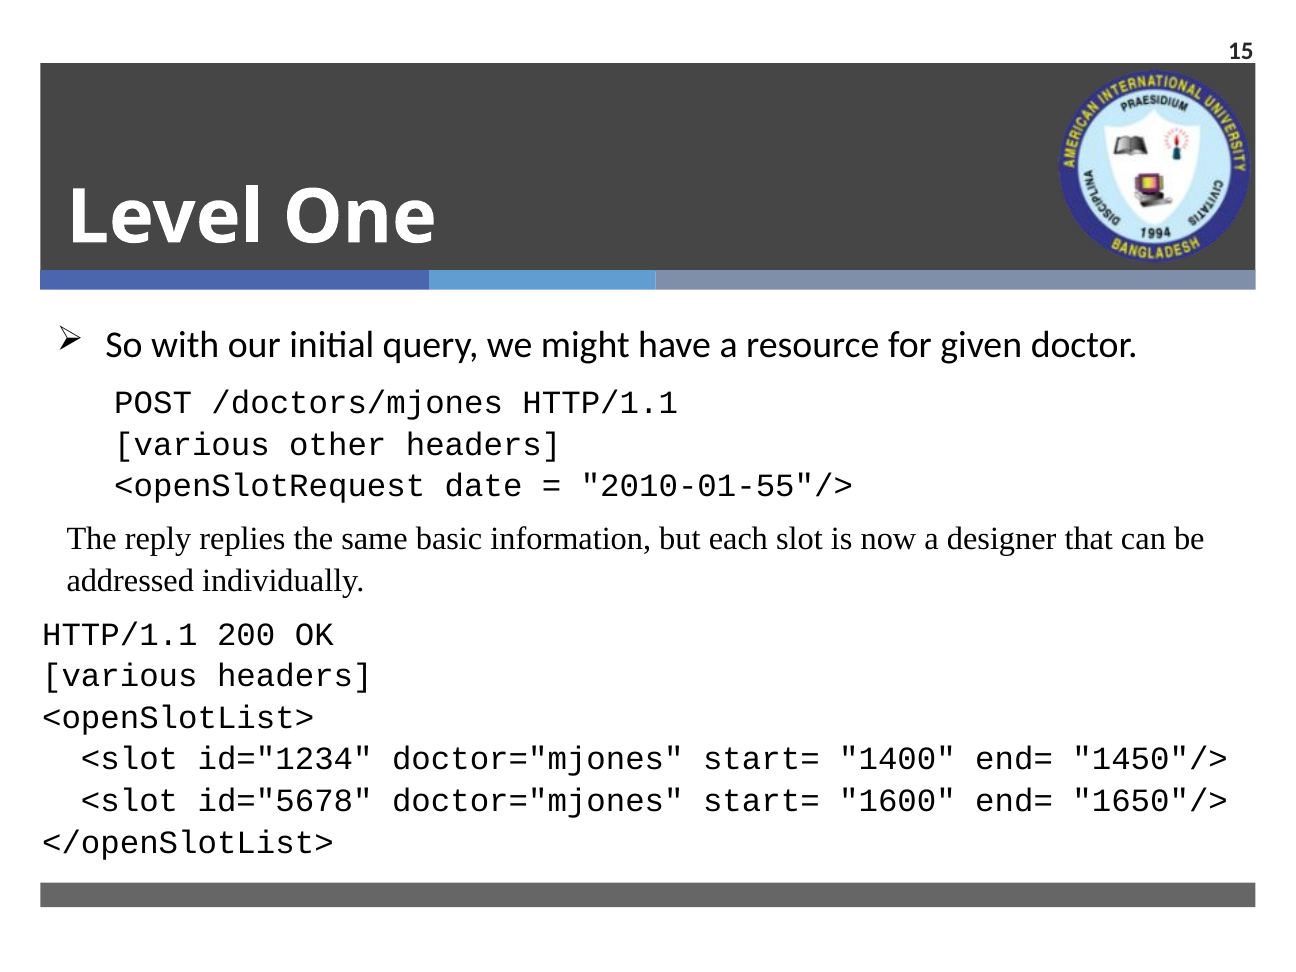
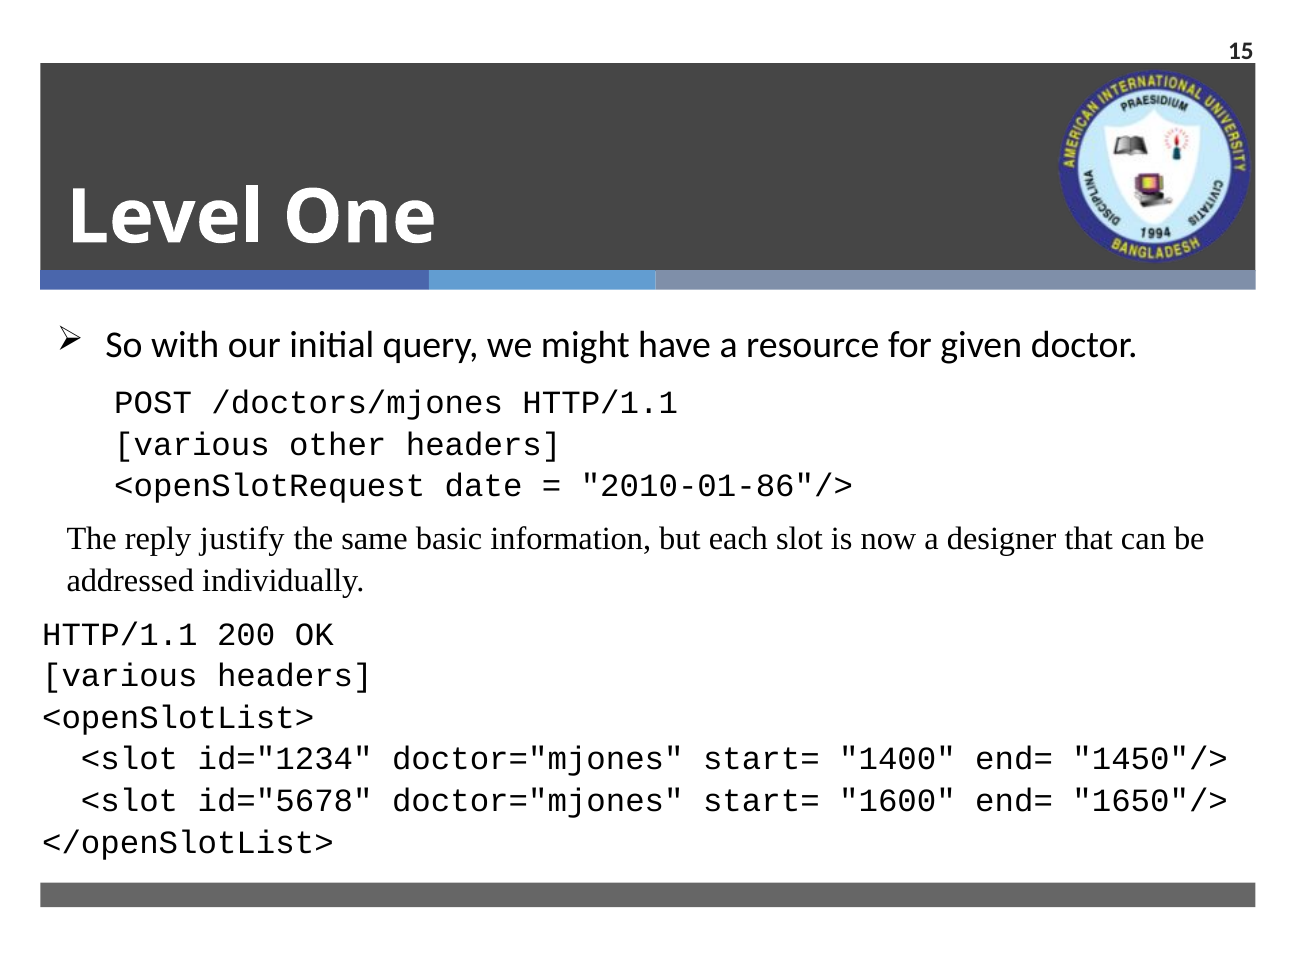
2010-01-55"/>: 2010-01-55"/> -> 2010-01-86"/>
replies: replies -> justify
